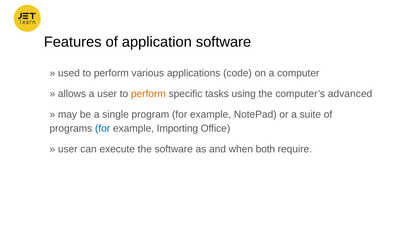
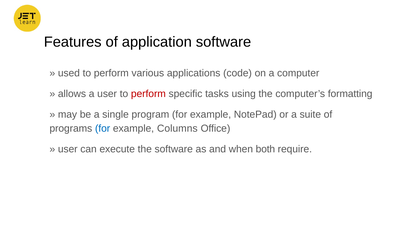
perform at (148, 94) colour: orange -> red
advanced: advanced -> formatting
Importing: Importing -> Columns
